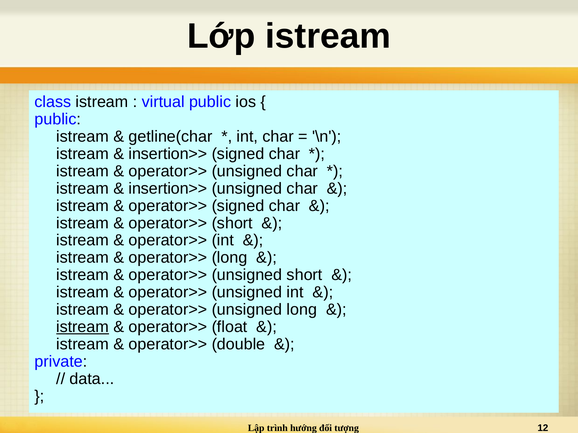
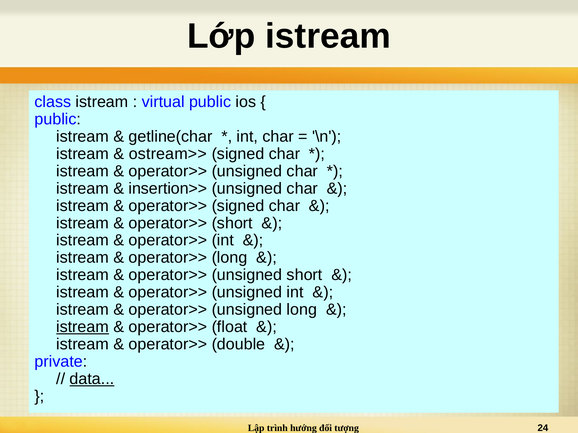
insertion>> at (168, 154): insertion>> -> ostream>>
data underline: none -> present
12: 12 -> 24
